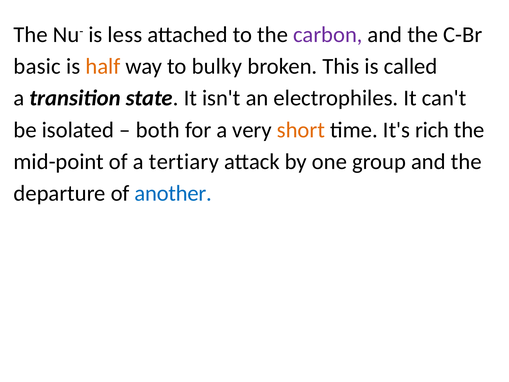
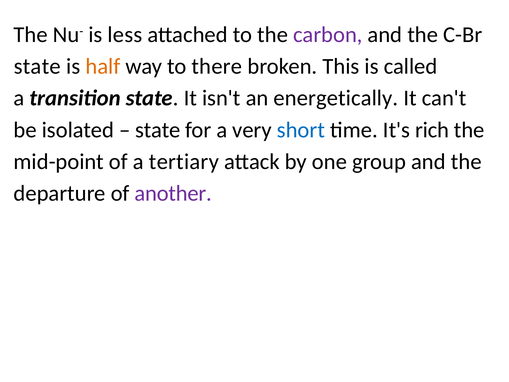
basic at (37, 66): basic -> state
bulky: bulky -> there
electrophiles: electrophiles -> energetically
both at (158, 130): both -> state
short colour: orange -> blue
another colour: blue -> purple
